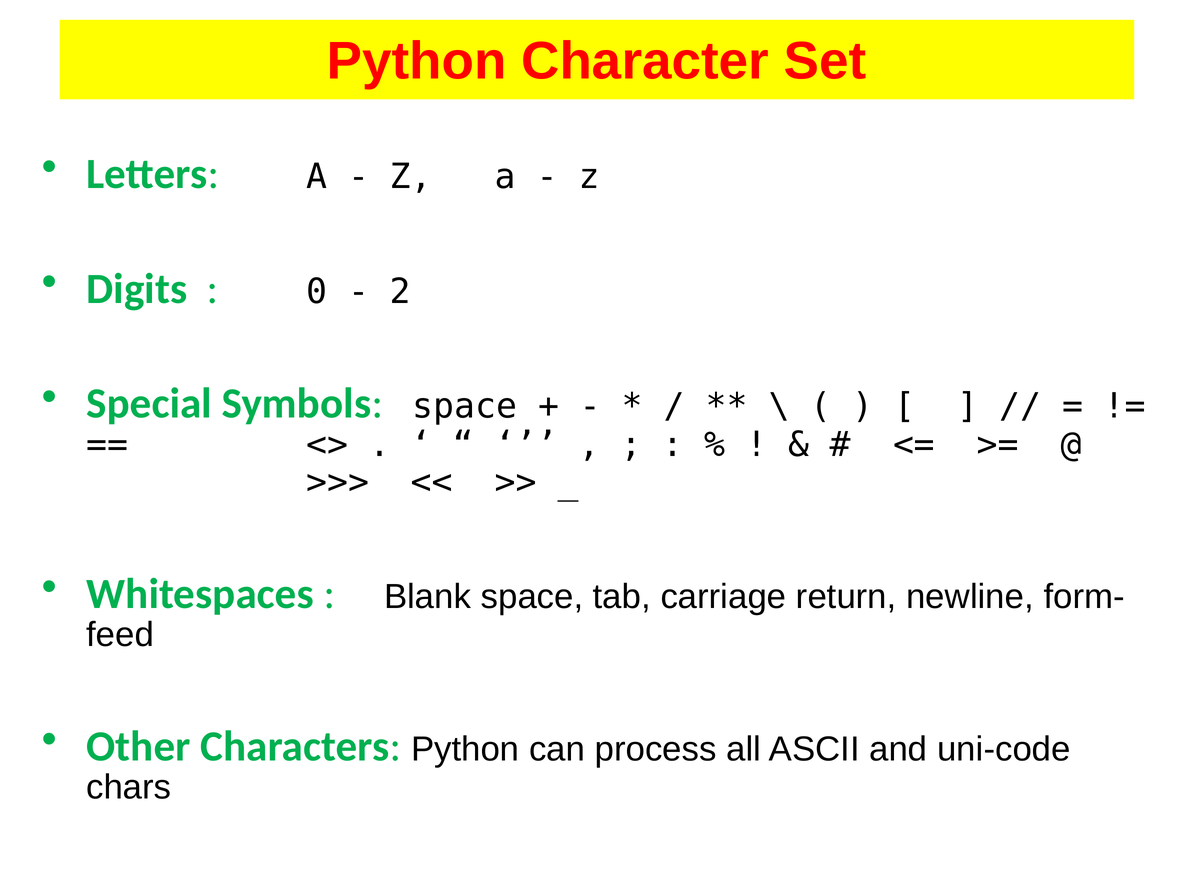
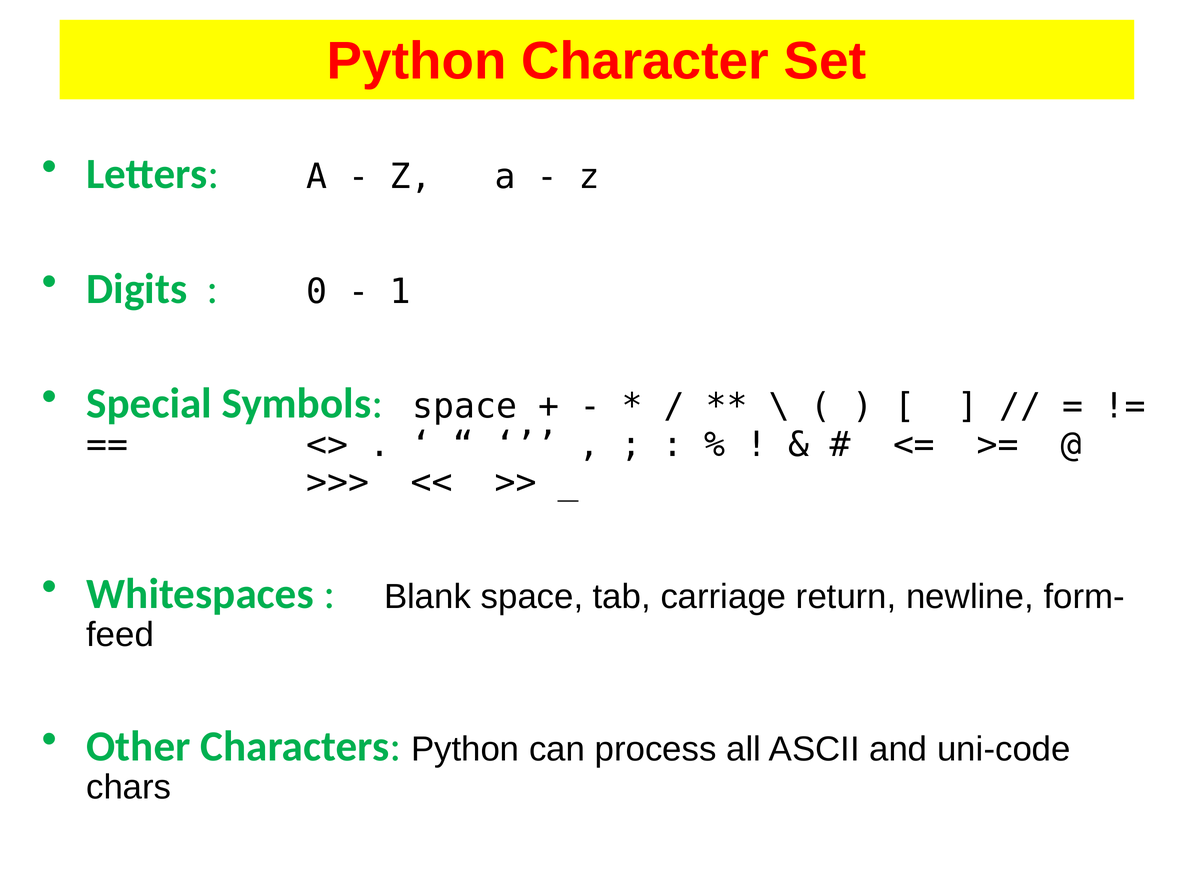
2: 2 -> 1
